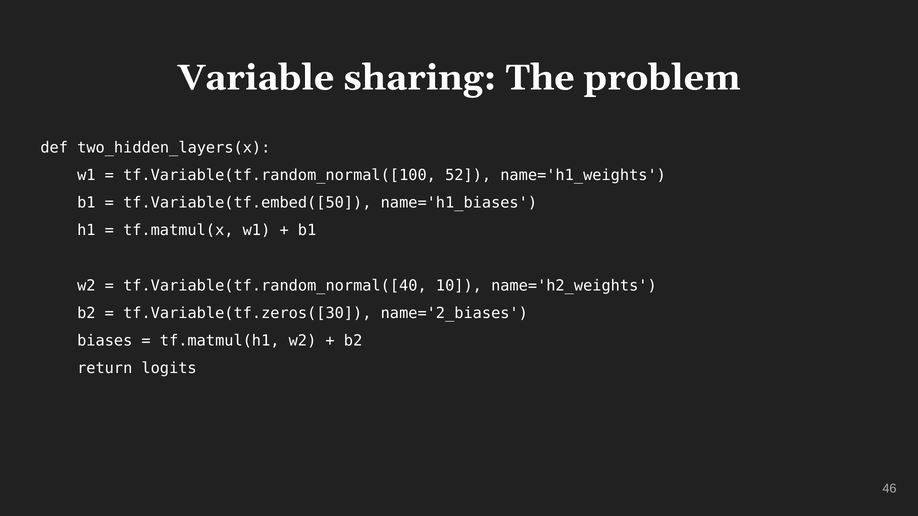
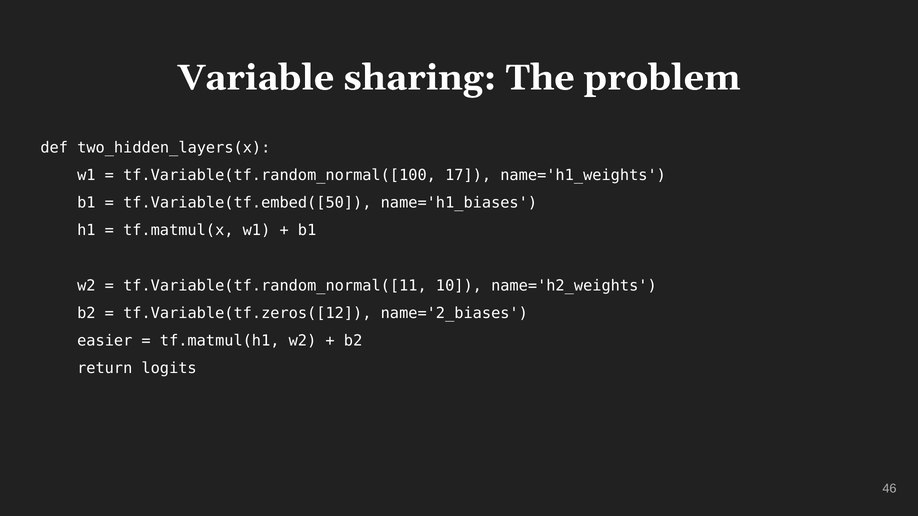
52: 52 -> 17
tf.Variable(tf.random_normal([40: tf.Variable(tf.random_normal([40 -> tf.Variable(tf.random_normal([11
tf.Variable(tf.zeros([30: tf.Variable(tf.zeros([30 -> tf.Variable(tf.zeros([12
biases: biases -> easier
